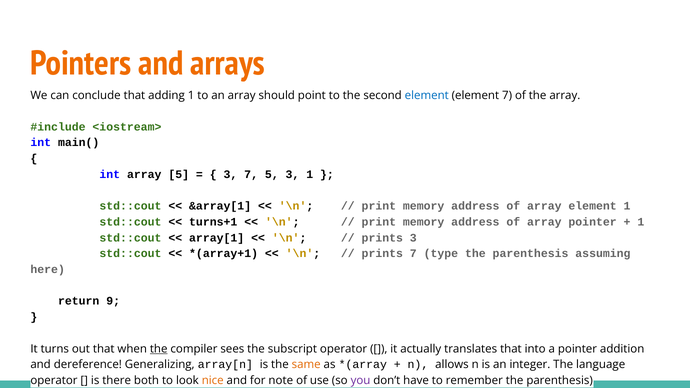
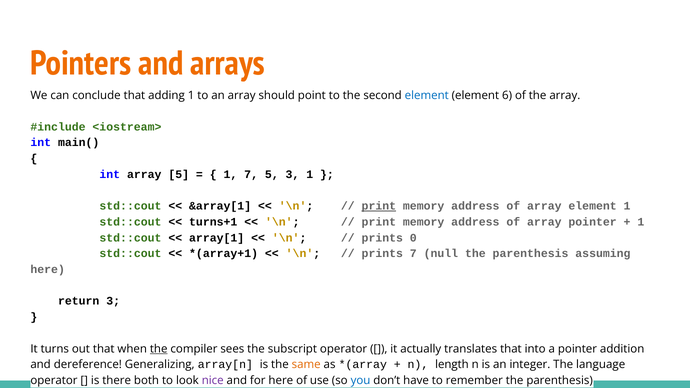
element 7: 7 -> 6
3 at (230, 174): 3 -> 1
print at (379, 206) underline: none -> present
prints 3: 3 -> 0
type: type -> null
return 9: 9 -> 3
allows: allows -> length
nice colour: orange -> purple
for note: note -> here
you colour: purple -> blue
